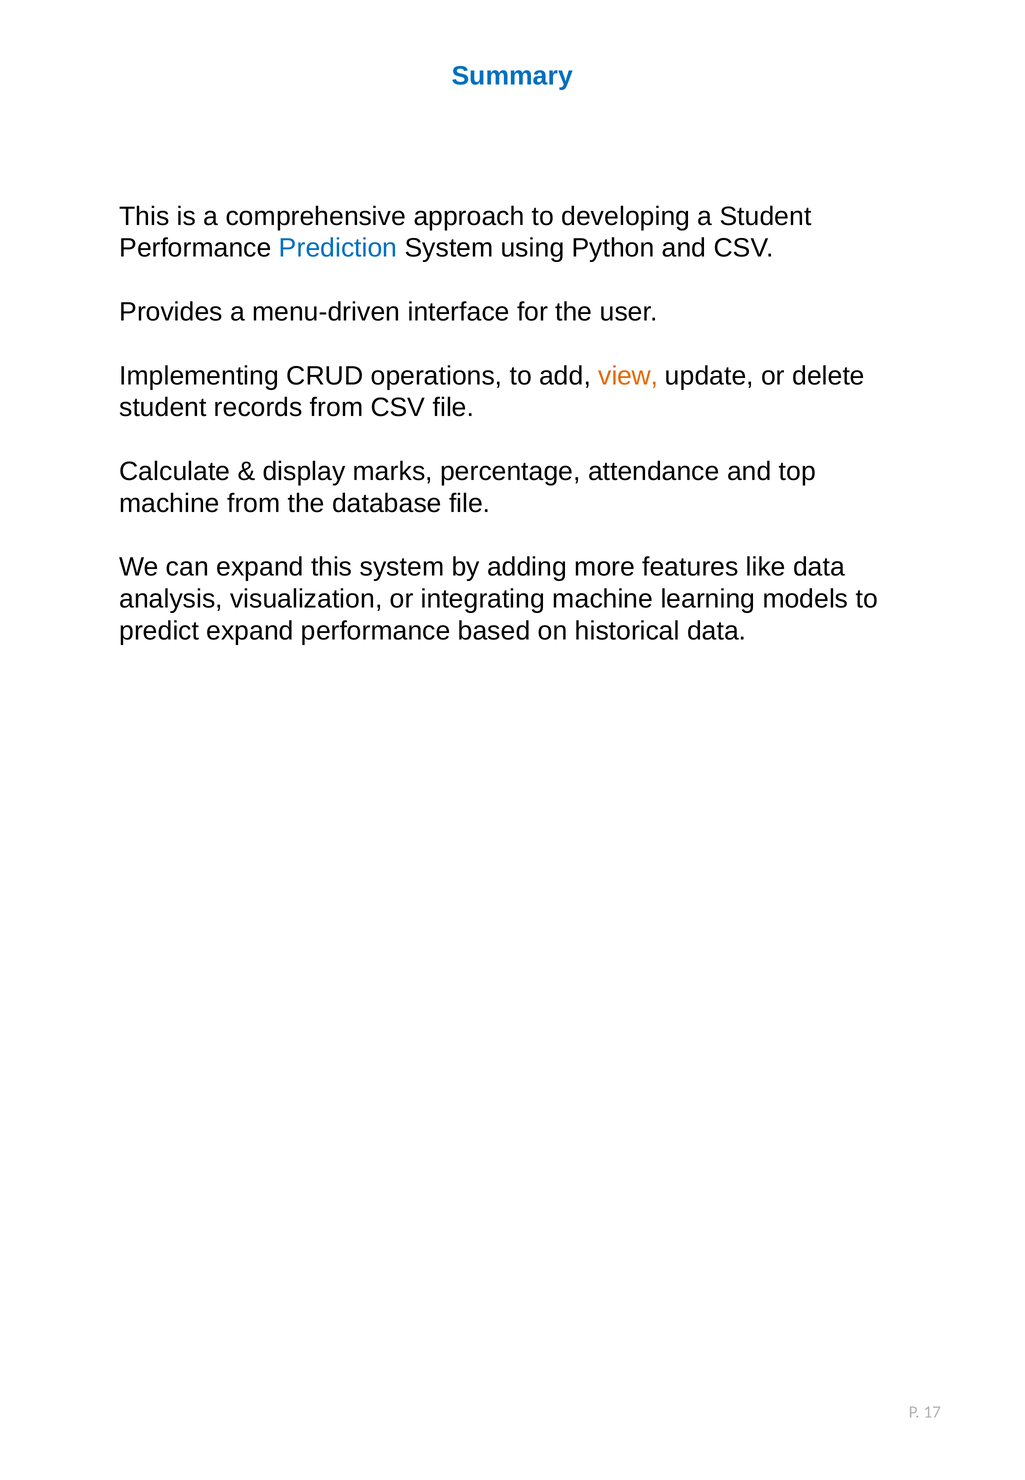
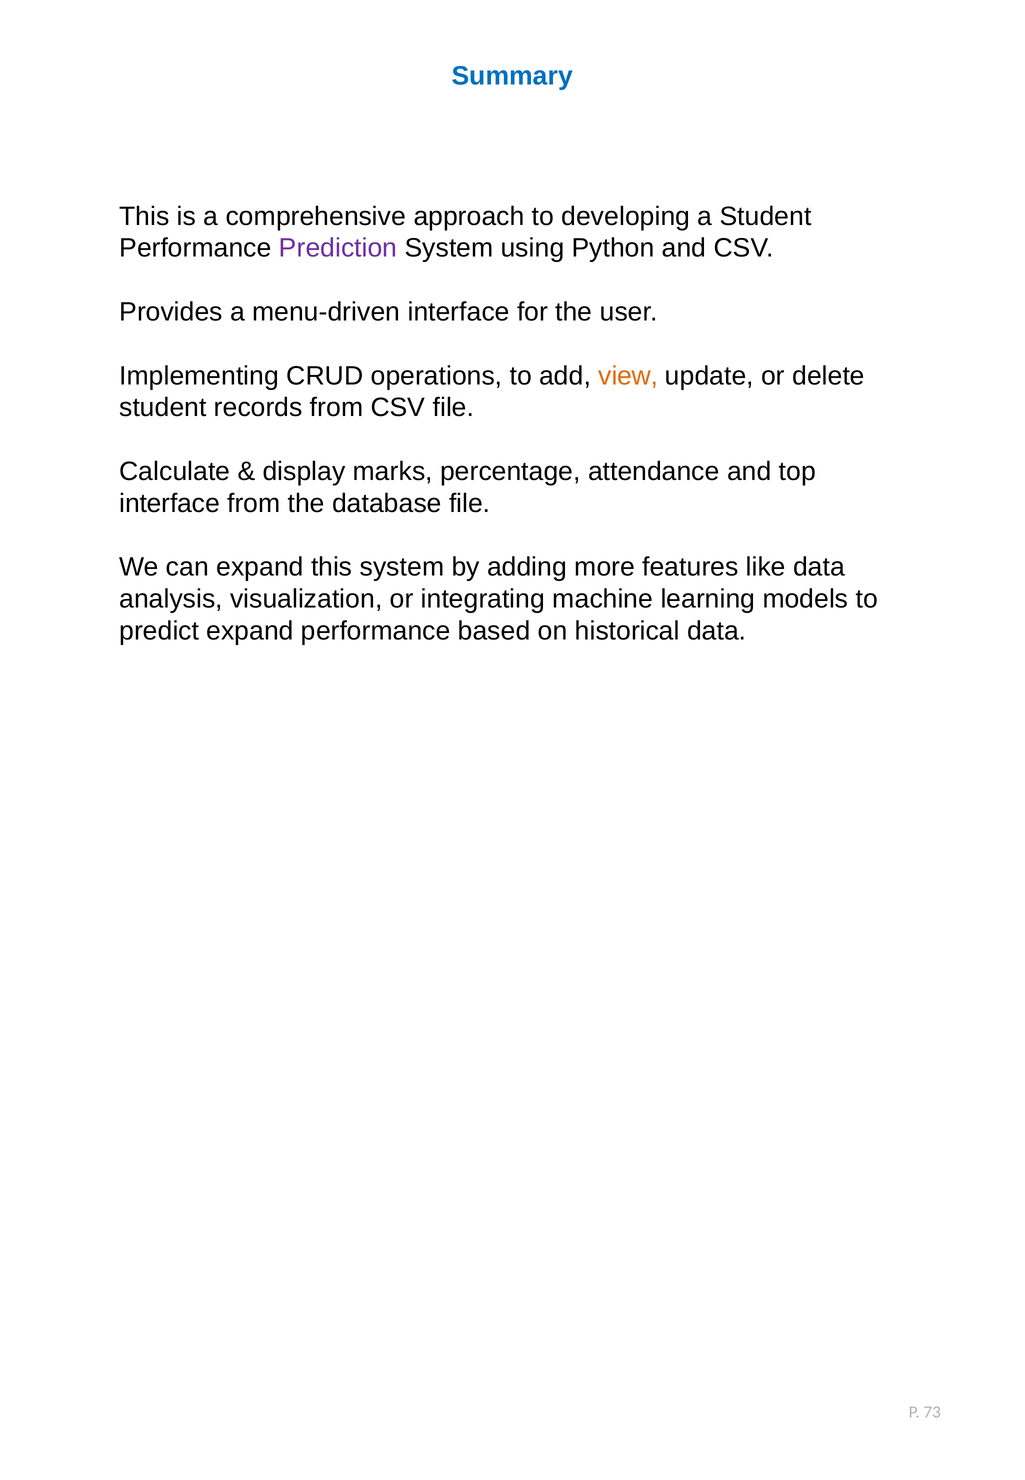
Prediction colour: blue -> purple
machine at (169, 504): machine -> interface
17: 17 -> 73
